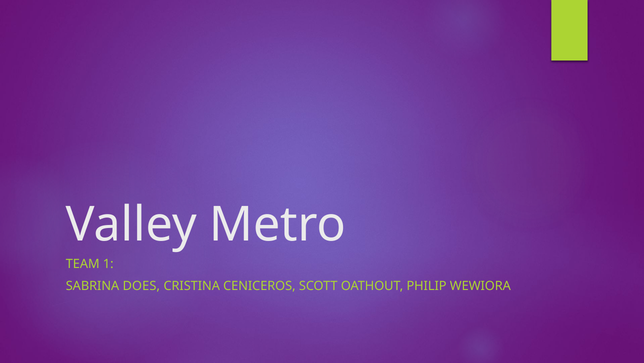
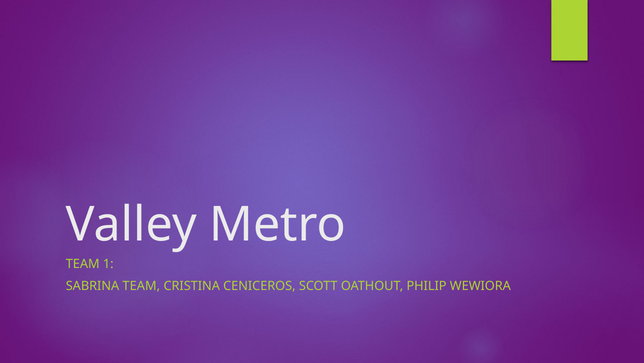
SABRINA DOES: DOES -> TEAM
